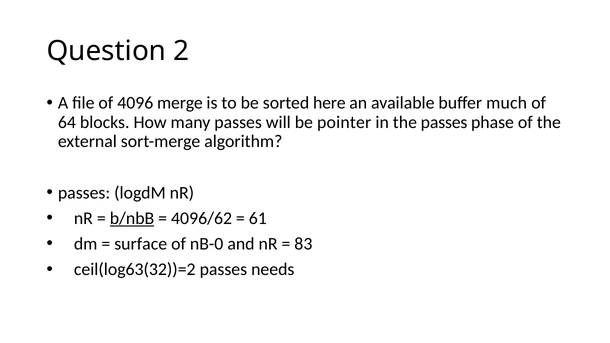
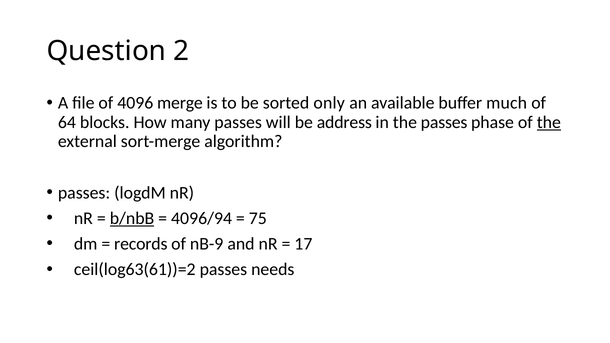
here: here -> only
pointer: pointer -> address
the at (549, 122) underline: none -> present
4096/62: 4096/62 -> 4096/94
61: 61 -> 75
surface: surface -> records
nB-0: nB-0 -> nB-9
83: 83 -> 17
ceil(log63(32))=2: ceil(log63(32))=2 -> ceil(log63(61))=2
